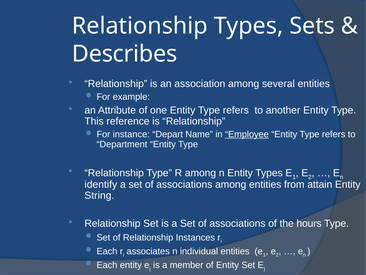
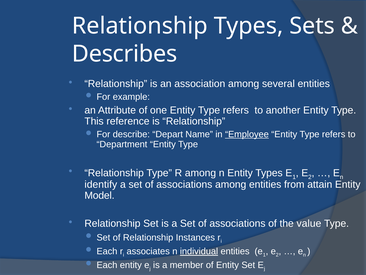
instance: instance -> describe
String: String -> Model
hours: hours -> value
individual underline: none -> present
